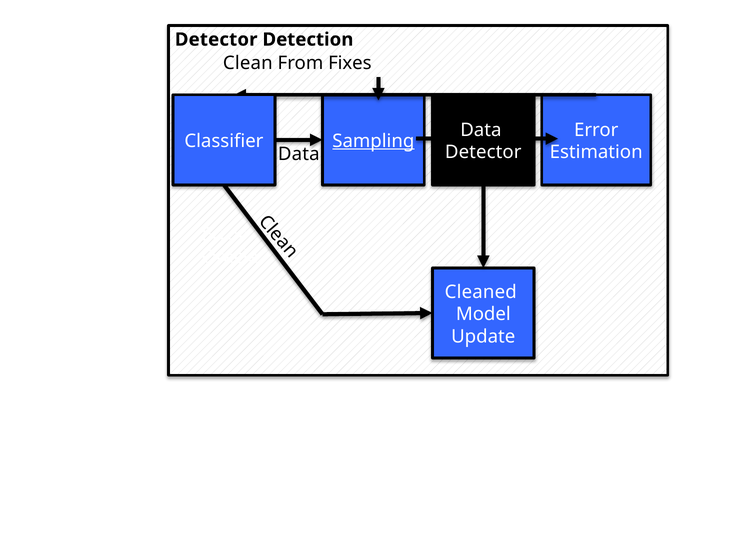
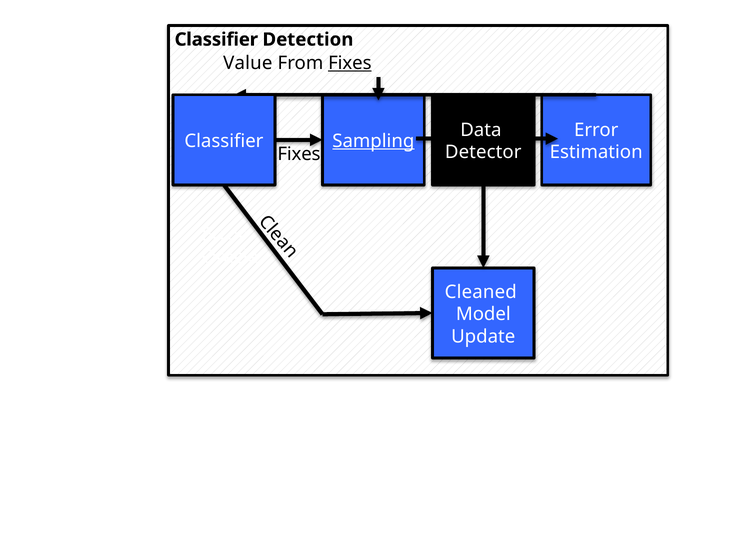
Detector at (216, 40): Detector -> Classifier
Clean: Clean -> Value
Fixes at (350, 63) underline: none -> present
Data at (299, 154): Data -> Fixes
